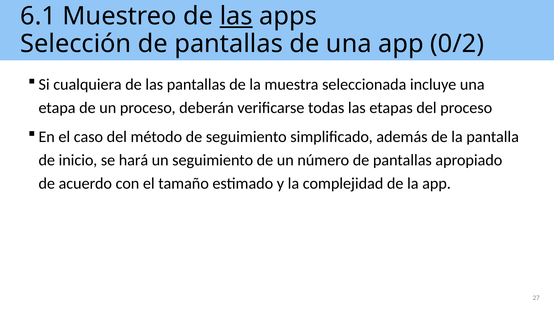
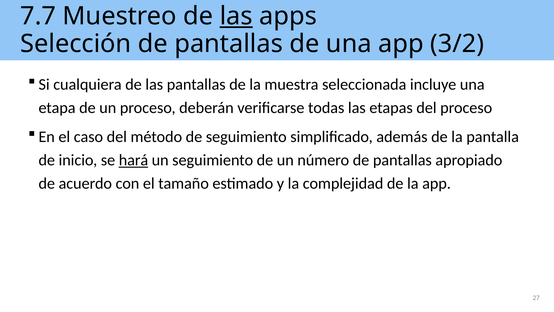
6.1: 6.1 -> 7.7
0/2: 0/2 -> 3/2
hará underline: none -> present
